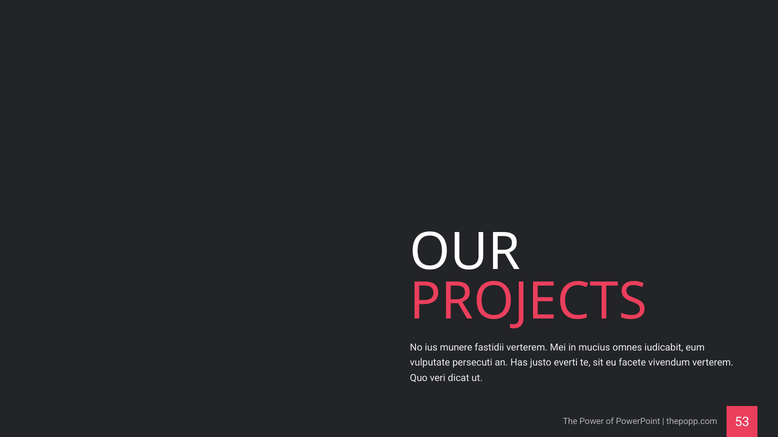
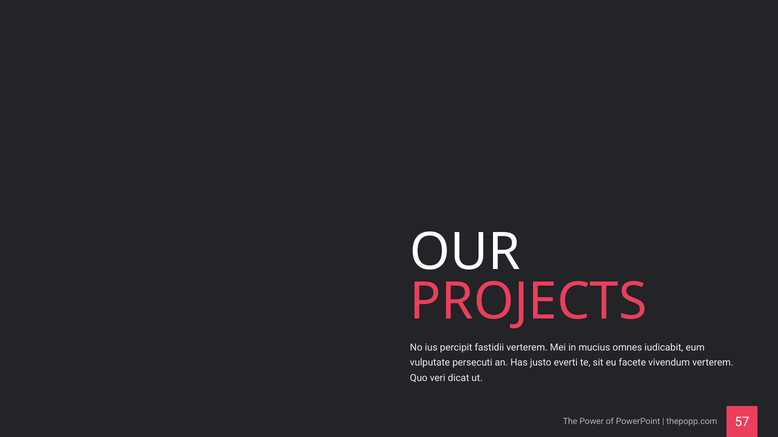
munere: munere -> percipit
53: 53 -> 57
